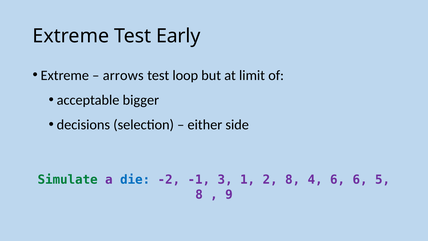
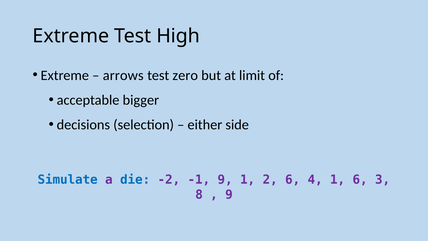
Early: Early -> High
loop: loop -> zero
Simulate colour: green -> blue
-1 3: 3 -> 9
2 8: 8 -> 6
4 6: 6 -> 1
5: 5 -> 3
